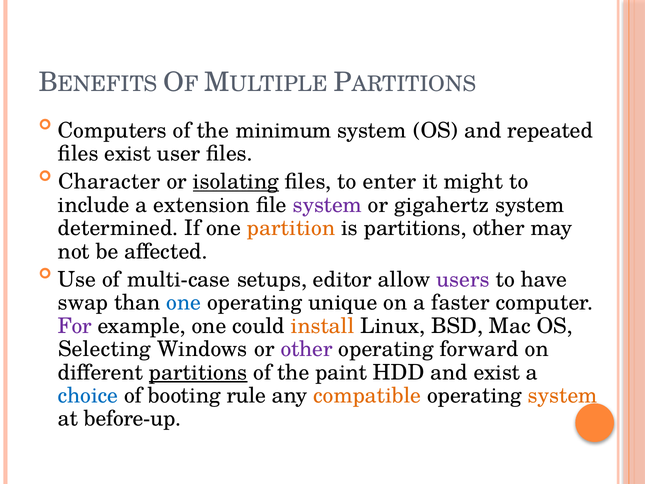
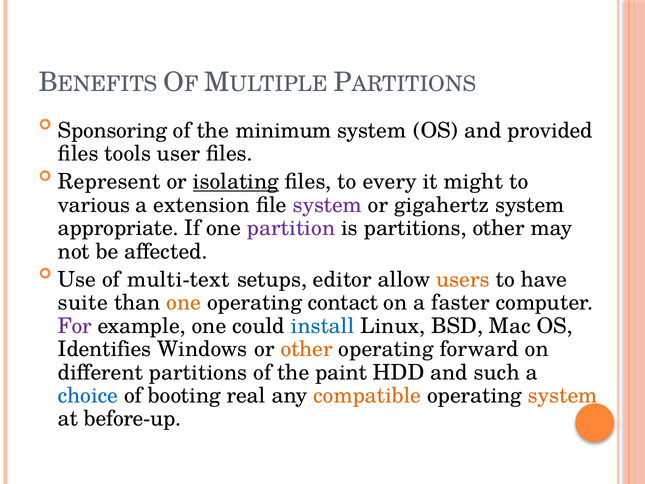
Computers: Computers -> Sponsoring
repeated: repeated -> provided
files exist: exist -> tools
Character: Character -> Represent
enter: enter -> every
include: include -> various
determined: determined -> appropriate
partition colour: orange -> purple
multi-case: multi-case -> multi-text
users colour: purple -> orange
swap: swap -> suite
one at (184, 303) colour: blue -> orange
unique: unique -> contact
install colour: orange -> blue
Selecting: Selecting -> Identifies
other at (307, 349) colour: purple -> orange
partitions at (198, 372) underline: present -> none
and exist: exist -> such
rule: rule -> real
